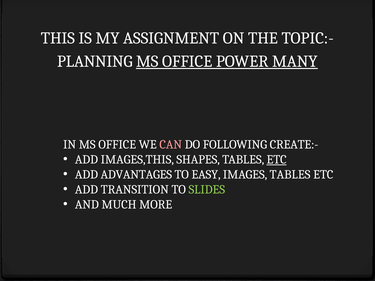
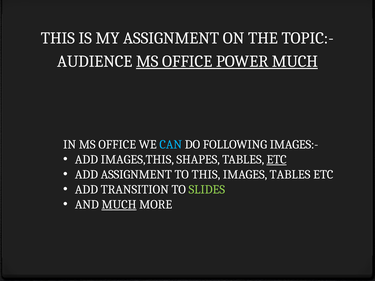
PLANNING: PLANNING -> AUDIENCE
POWER MANY: MANY -> MUCH
CAN colour: pink -> light blue
CREATE:-: CREATE:- -> IMAGES:-
ADD ADVANTAGES: ADVANTAGES -> ASSIGNMENT
TO EASY: EASY -> THIS
MUCH at (119, 205) underline: none -> present
